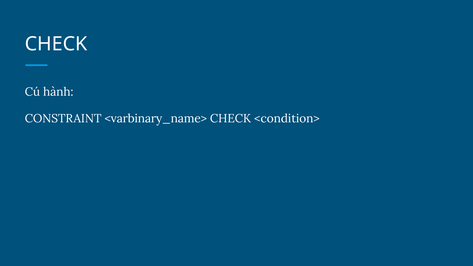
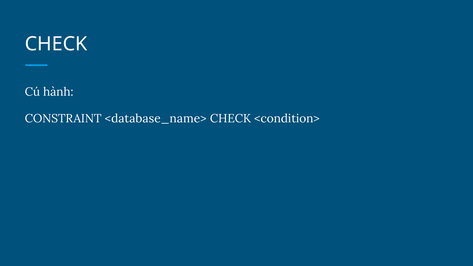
<varbinary_name>: <varbinary_name> -> <database_name>
